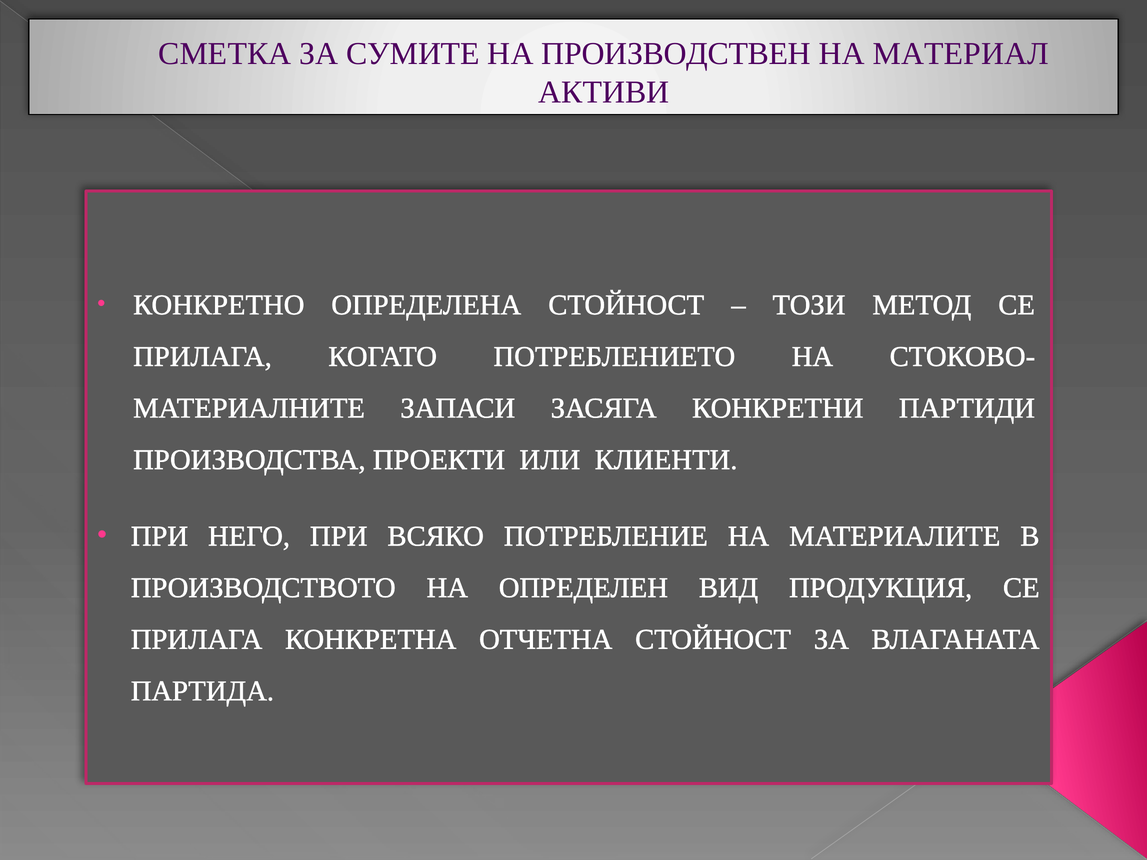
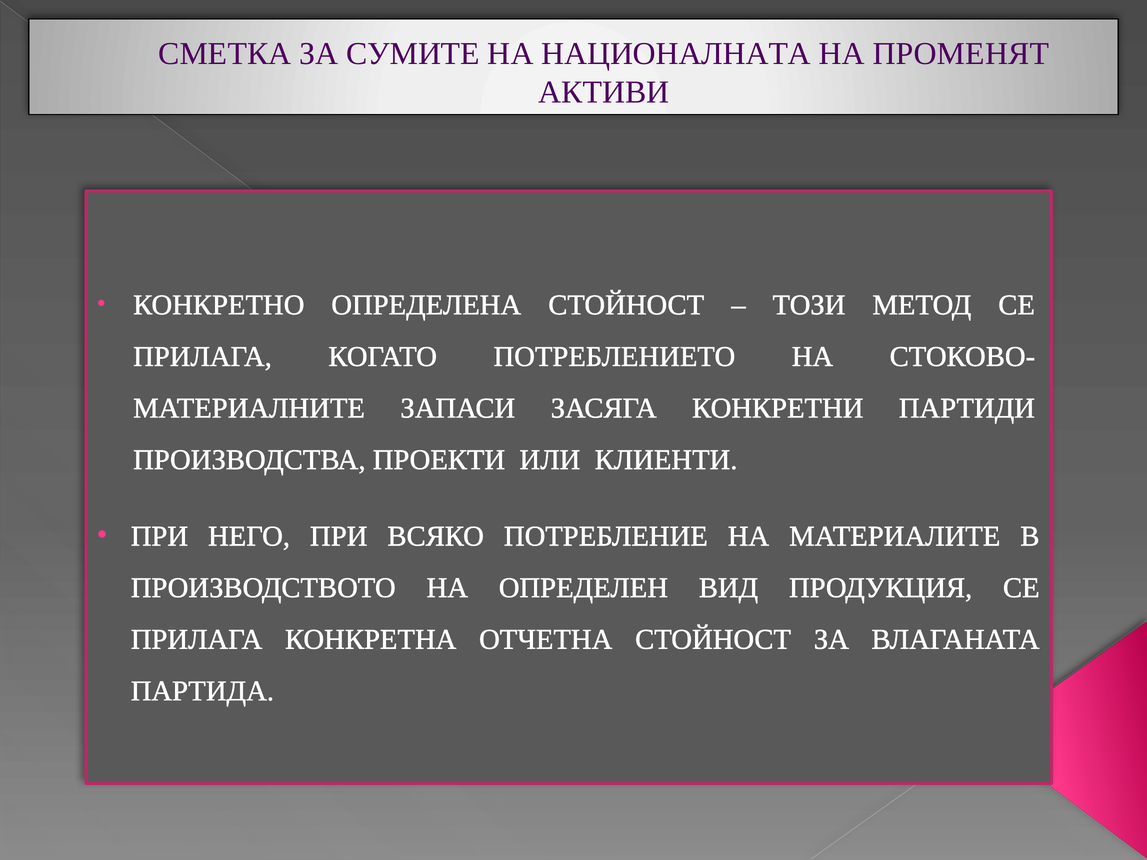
ПРОИЗВОДСТВЕН: ПРОИЗВОДСТВЕН -> НАЦИОНАЛНАТА
МАТЕРИАЛ: МАТЕРИАЛ -> ПРОМЕНЯТ
